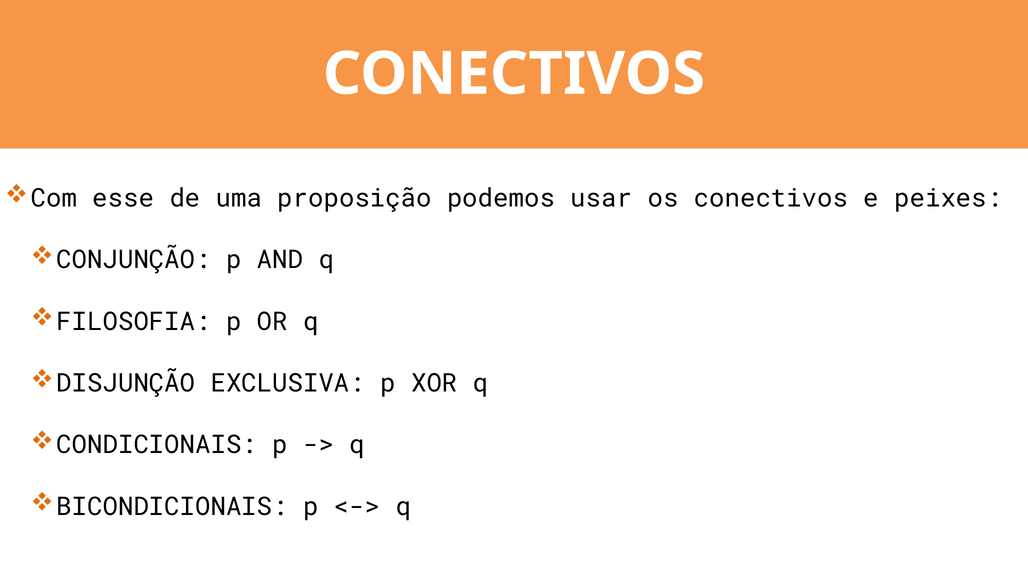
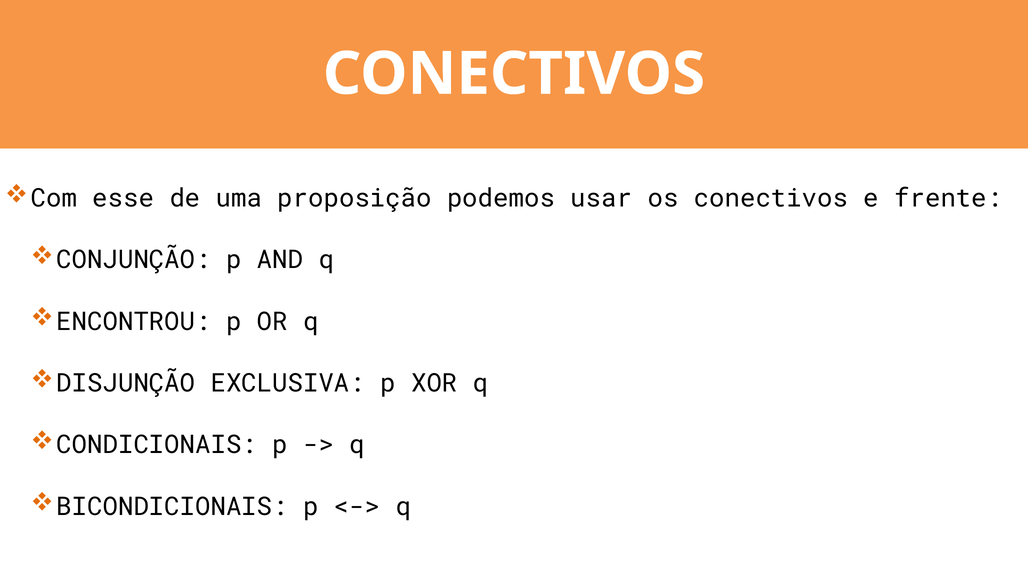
peixes: peixes -> frente
FILOSOFIA: FILOSOFIA -> ENCONTROU
